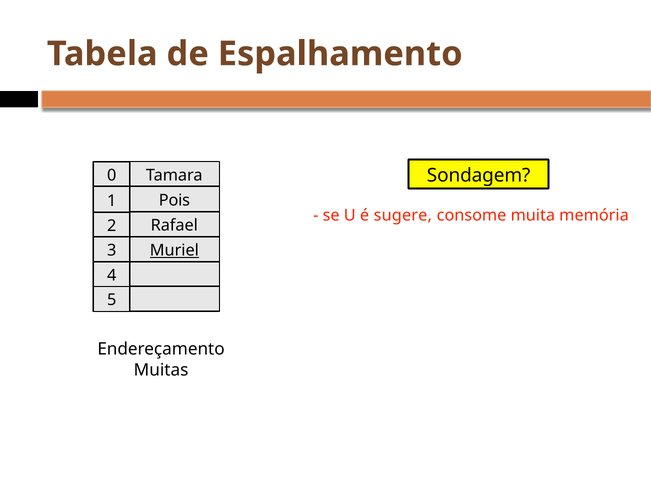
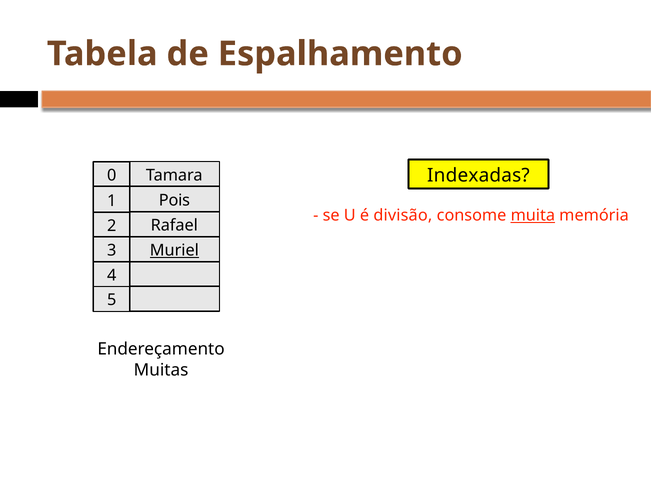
Sondagem: Sondagem -> Indexadas
sugere: sugere -> divisão
muita underline: none -> present
